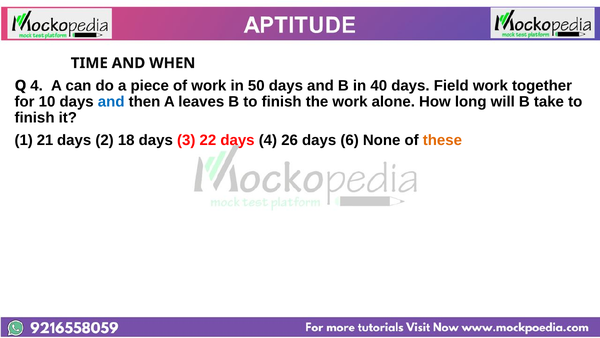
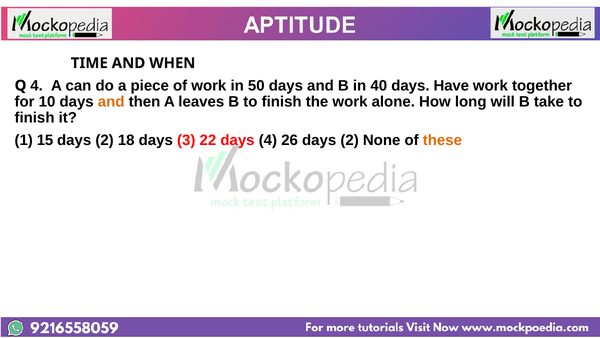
Field: Field -> Have
and at (111, 102) colour: blue -> orange
21: 21 -> 15
26 days 6: 6 -> 2
